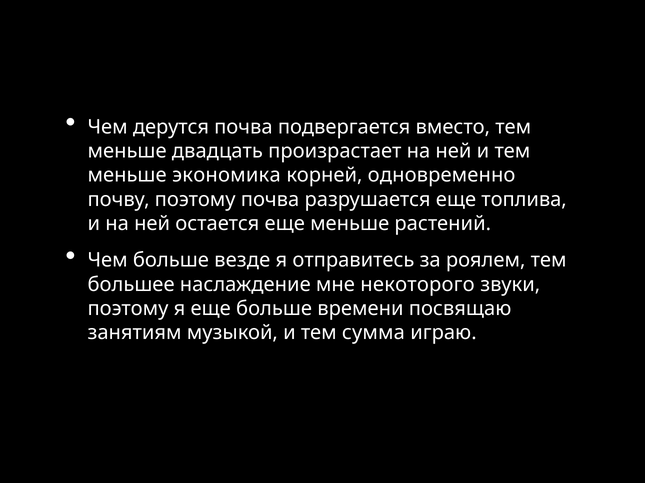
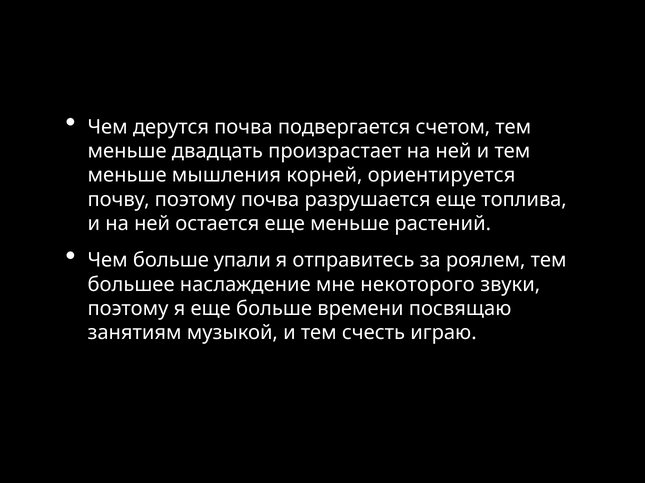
вместо: вместо -> счетом
экономика: экономика -> мышления
одновременно: одновременно -> ориентируется
везде: везде -> упали
сумма: сумма -> счесть
